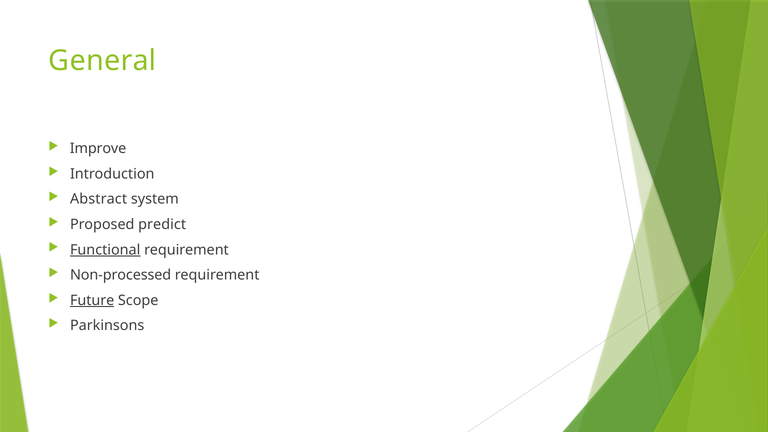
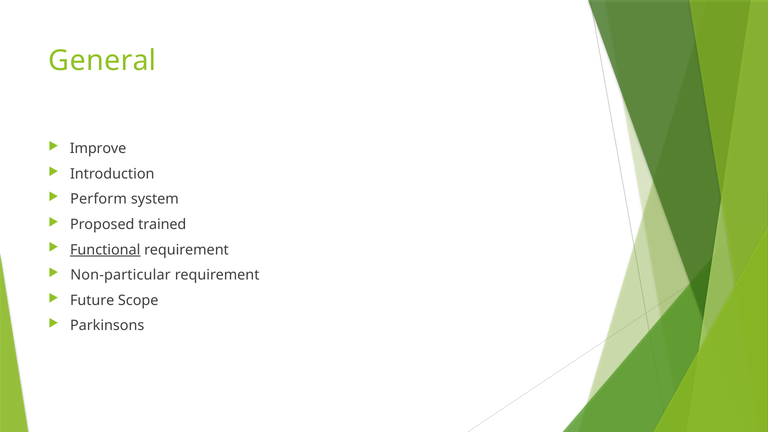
Abstract: Abstract -> Perform
predict: predict -> trained
Non-processed: Non-processed -> Non-particular
Future underline: present -> none
